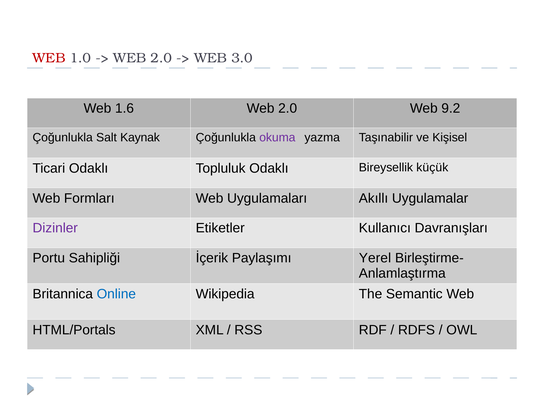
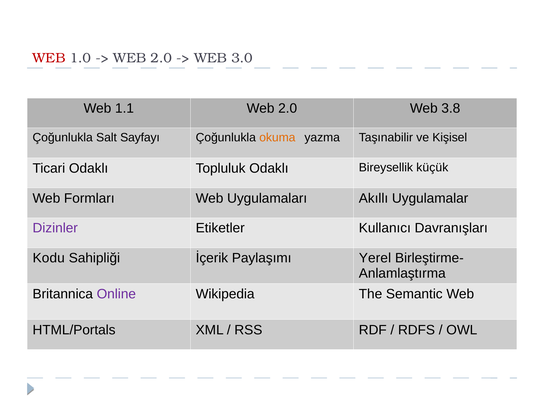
1.6: 1.6 -> 1.1
9.2: 9.2 -> 3.8
Kaynak: Kaynak -> Sayfayı
okuma colour: purple -> orange
Portu: Portu -> Kodu
Online colour: blue -> purple
